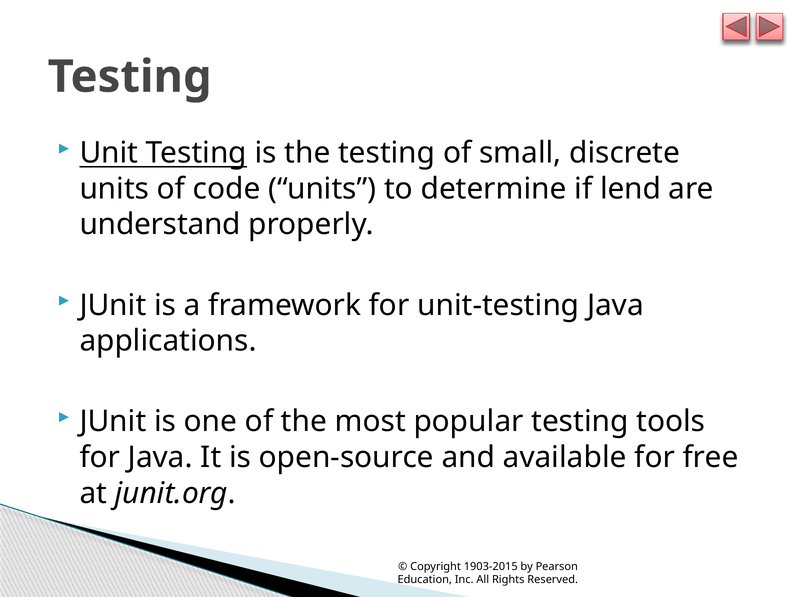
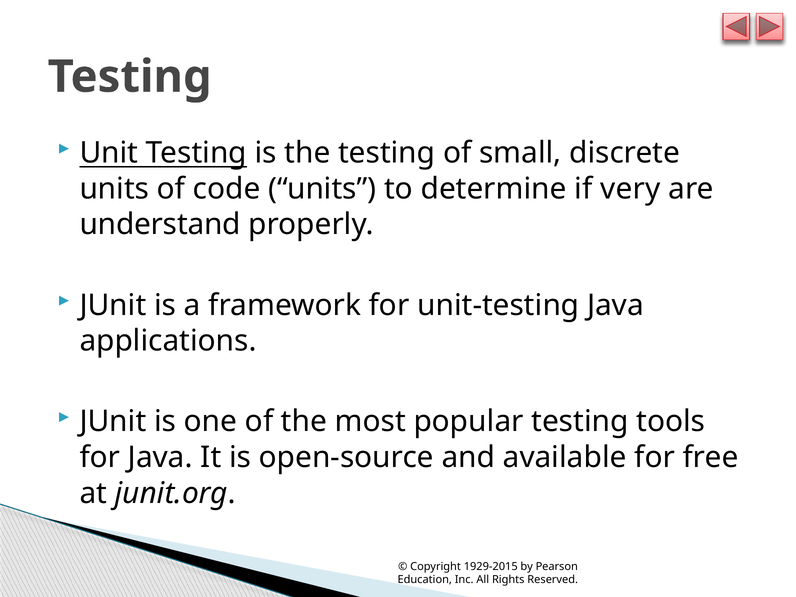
lend: lend -> very
1903-2015: 1903-2015 -> 1929-2015
